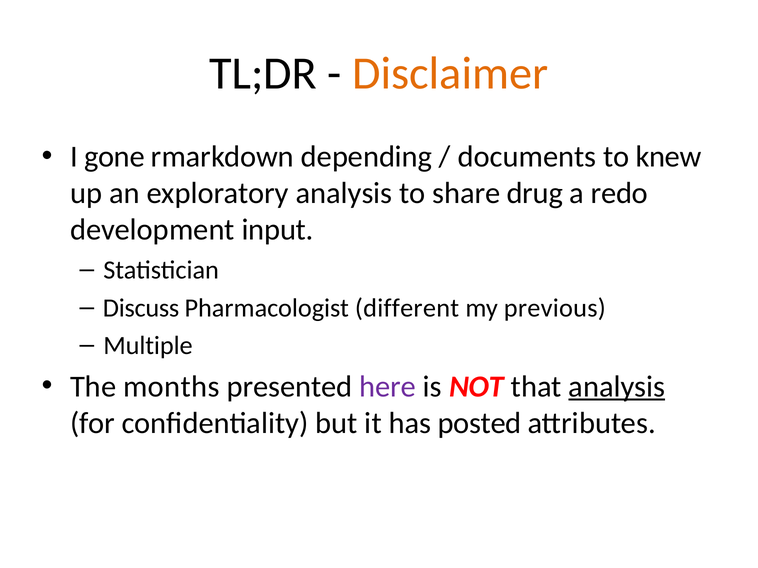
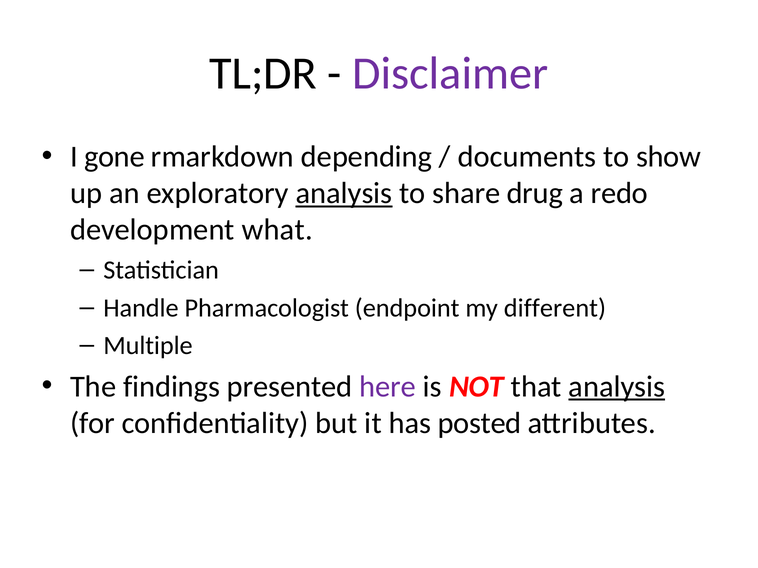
Disclaimer colour: orange -> purple
knew: knew -> show
analysis at (344, 193) underline: none -> present
input: input -> what
Discuss: Discuss -> Handle
different: different -> endpoint
previous: previous -> different
months: months -> findings
